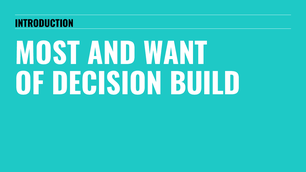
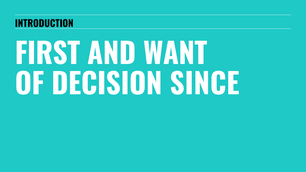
MOST: MOST -> FIRST
BUILD: BUILD -> SINCE
